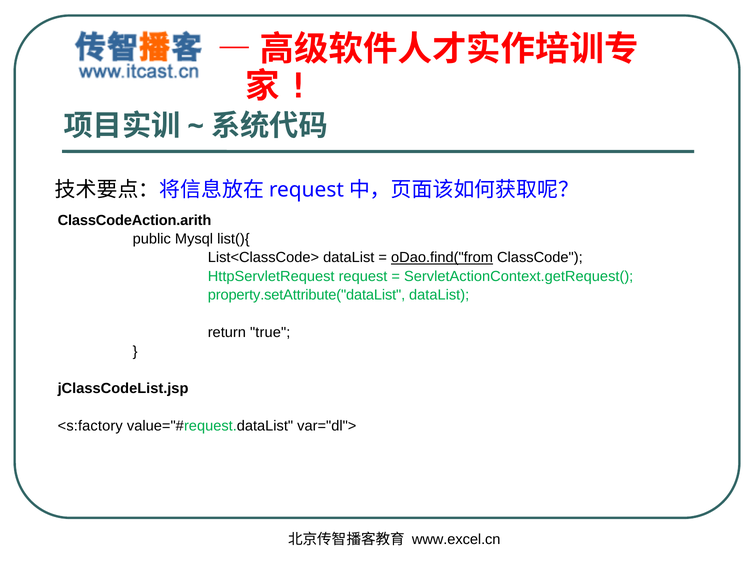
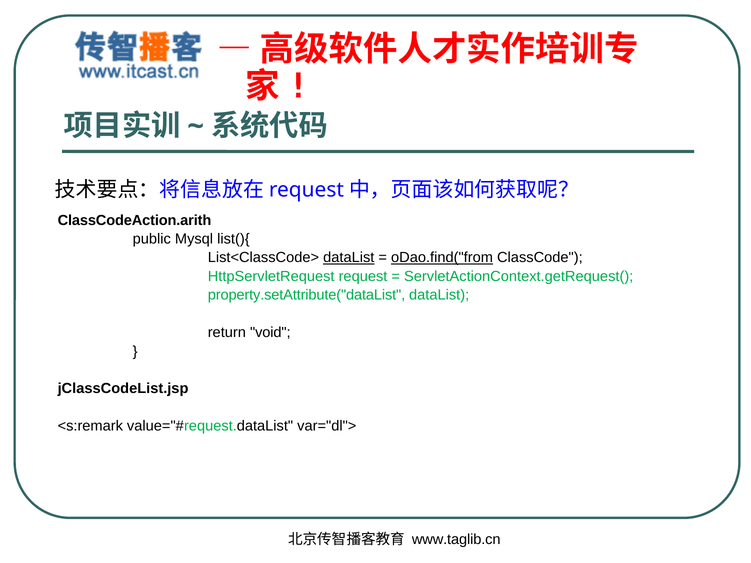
dataList at (349, 258) underline: none -> present
true: true -> void
<s:factory: <s:factory -> <s:remark
www.excel.cn: www.excel.cn -> www.taglib.cn
